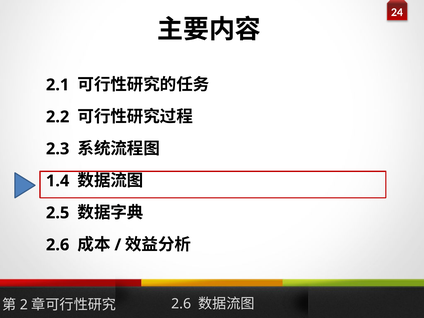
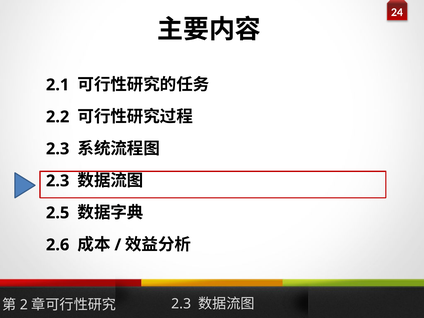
1.4 at (58, 181): 1.4 -> 2.3
2.6 at (181, 304): 2.6 -> 2.3
